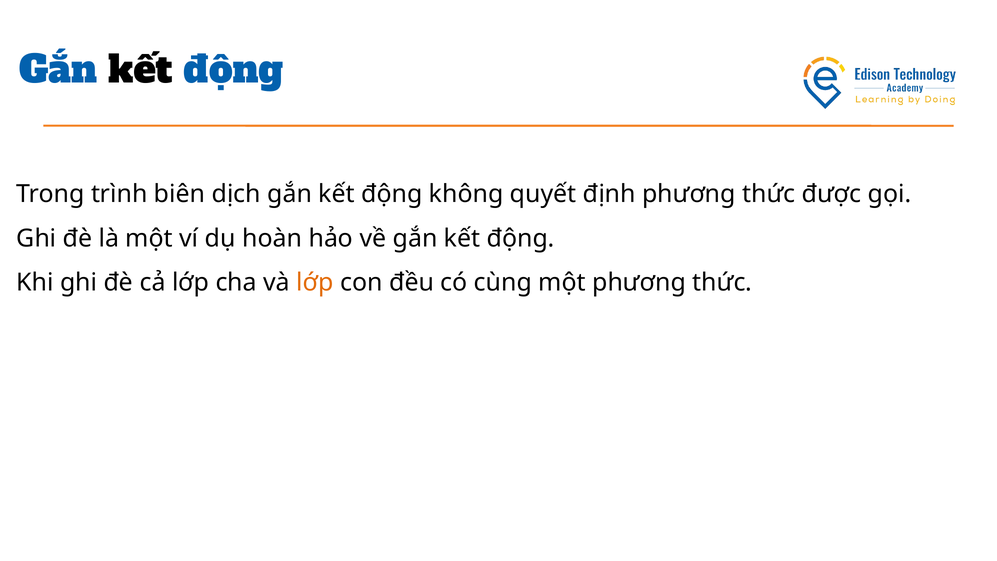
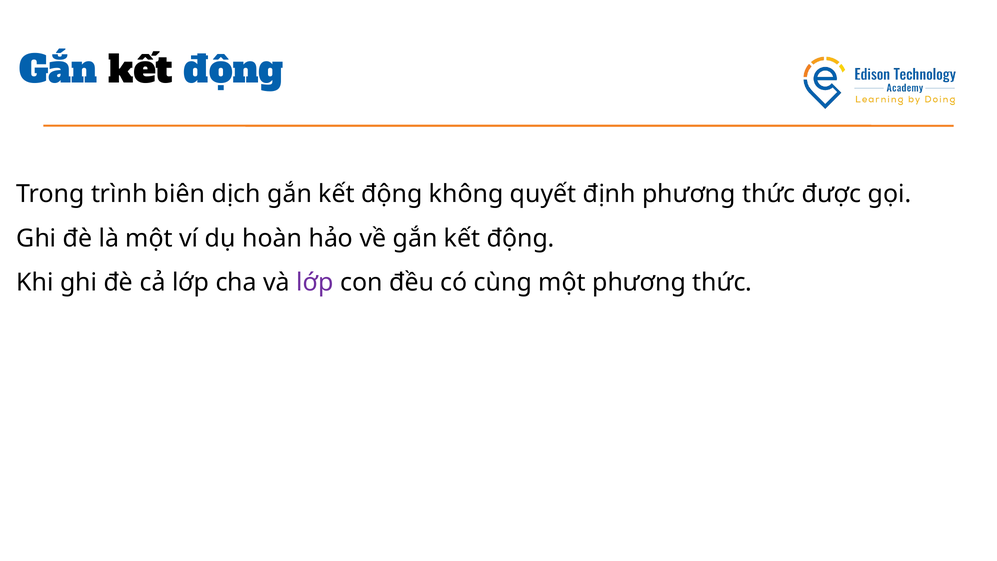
lớp at (315, 283) colour: orange -> purple
